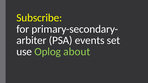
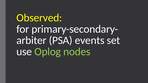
Subscribe: Subscribe -> Observed
about: about -> nodes
